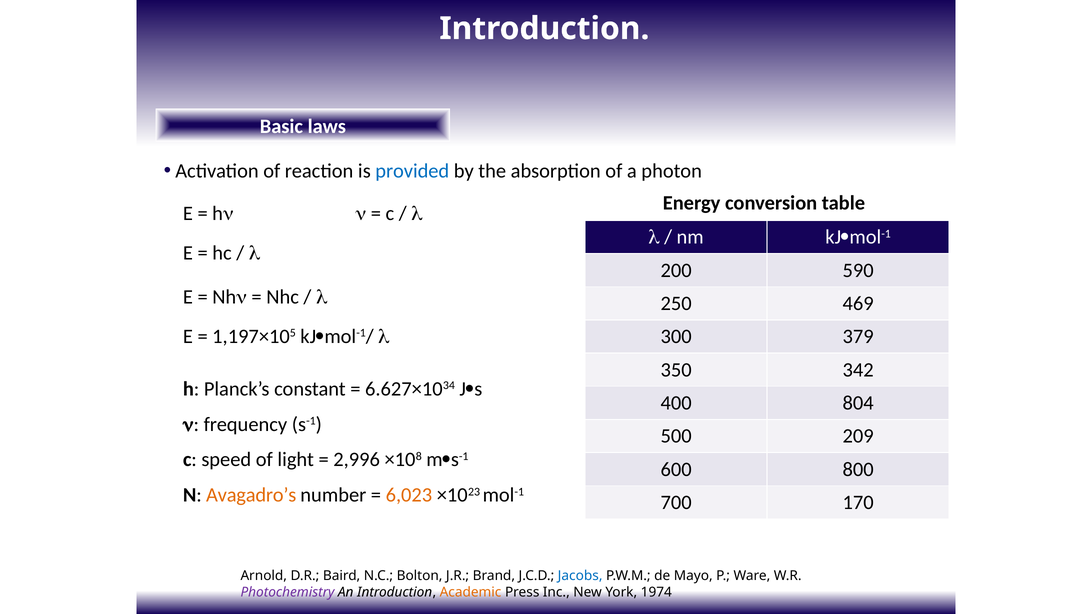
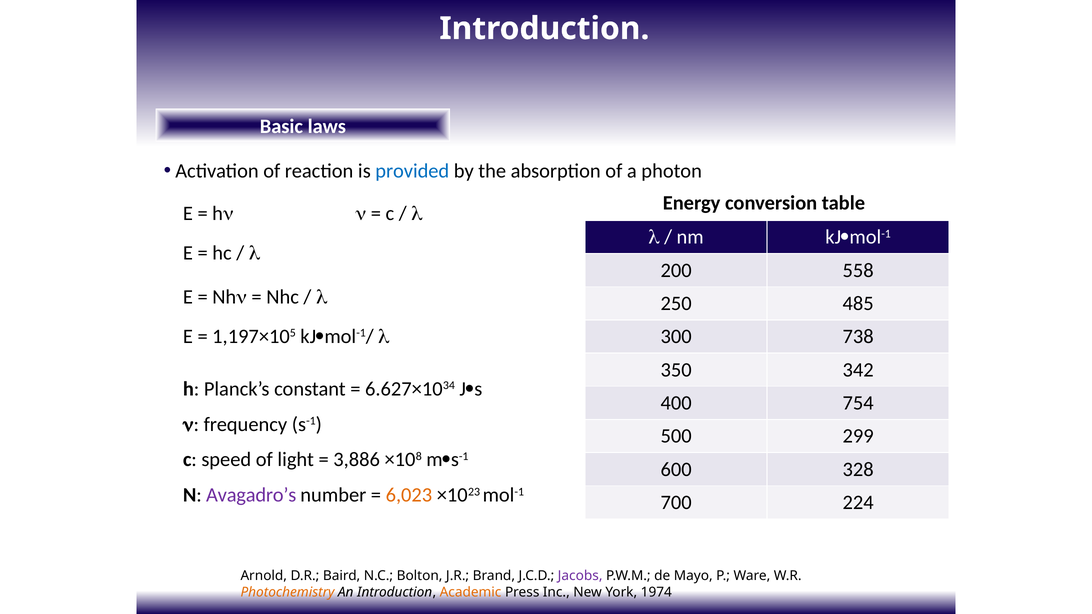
590: 590 -> 558
469: 469 -> 485
379: 379 -> 738
804: 804 -> 754
209: 209 -> 299
2,996: 2,996 -> 3,886
800: 800 -> 328
Avagadro’s colour: orange -> purple
170: 170 -> 224
Jacobs colour: blue -> purple
Photochemistry colour: purple -> orange
